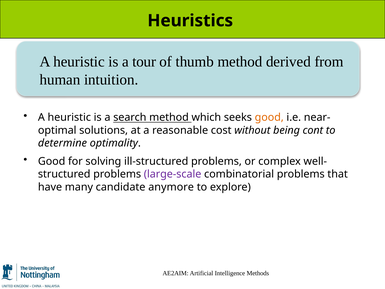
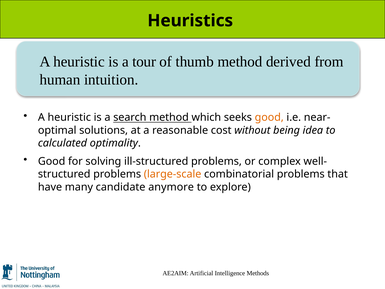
cont: cont -> idea
determine: determine -> calculated
large-scale colour: purple -> orange
